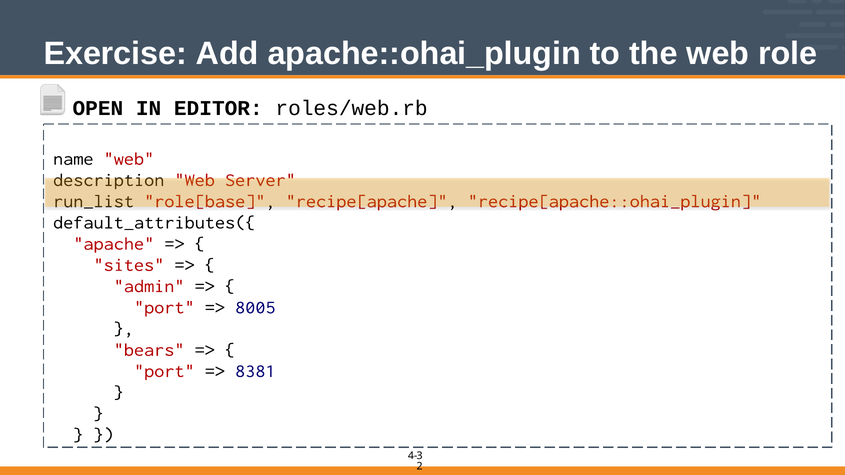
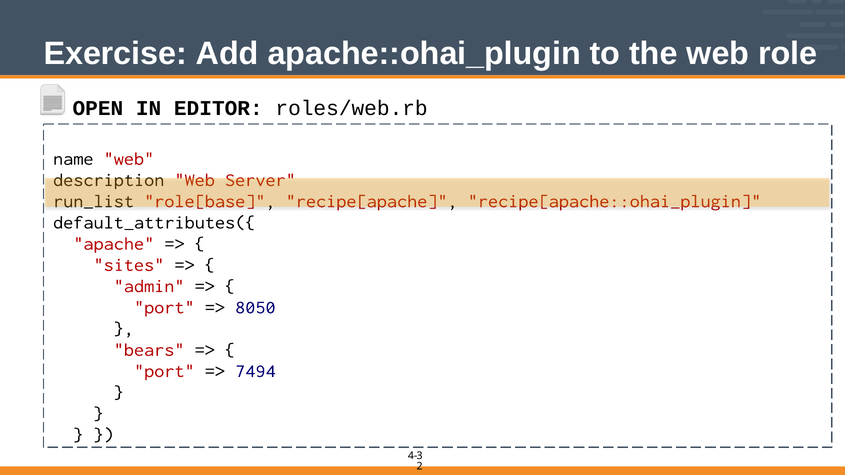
8005: 8005 -> 8050
8381: 8381 -> 7494
